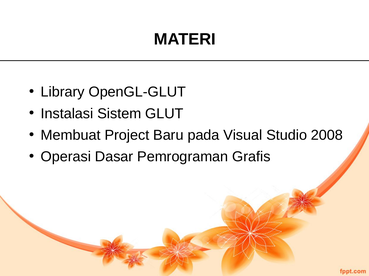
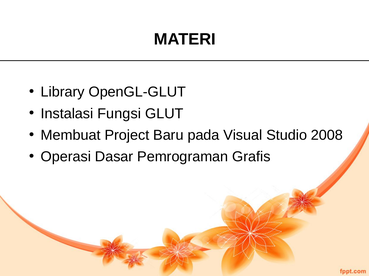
Sistem: Sistem -> Fungsi
